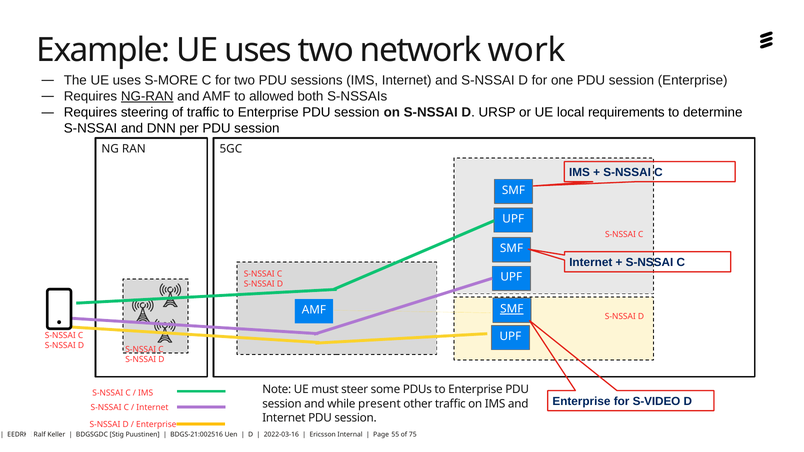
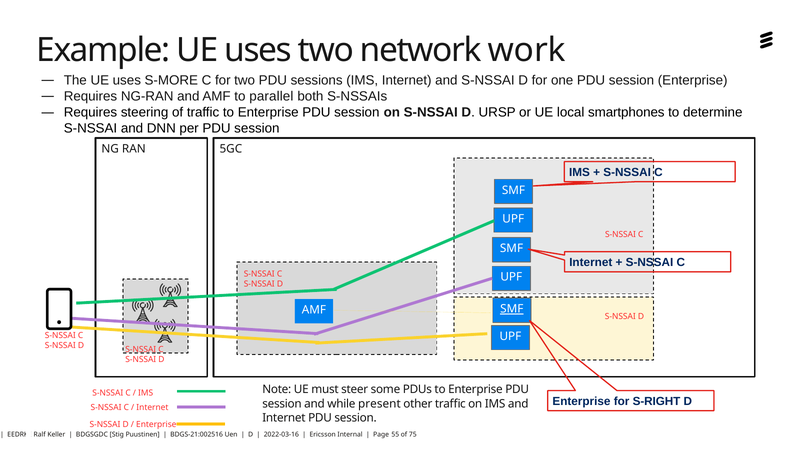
NG-RAN underline: present -> none
allowed: allowed -> parallel
requirements: requirements -> smartphones
S-VIDEO: S-VIDEO -> S-RIGHT
